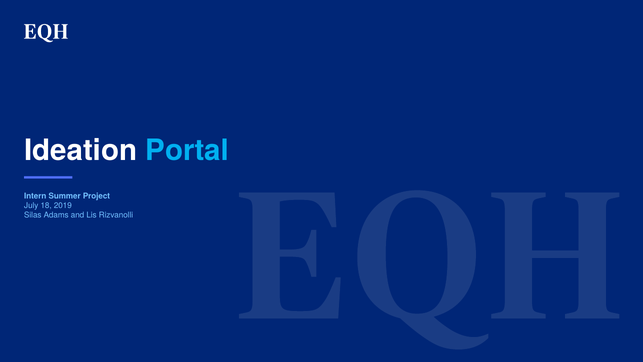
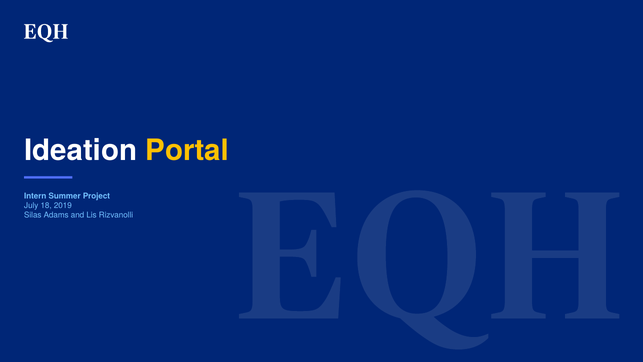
Portal colour: light blue -> yellow
